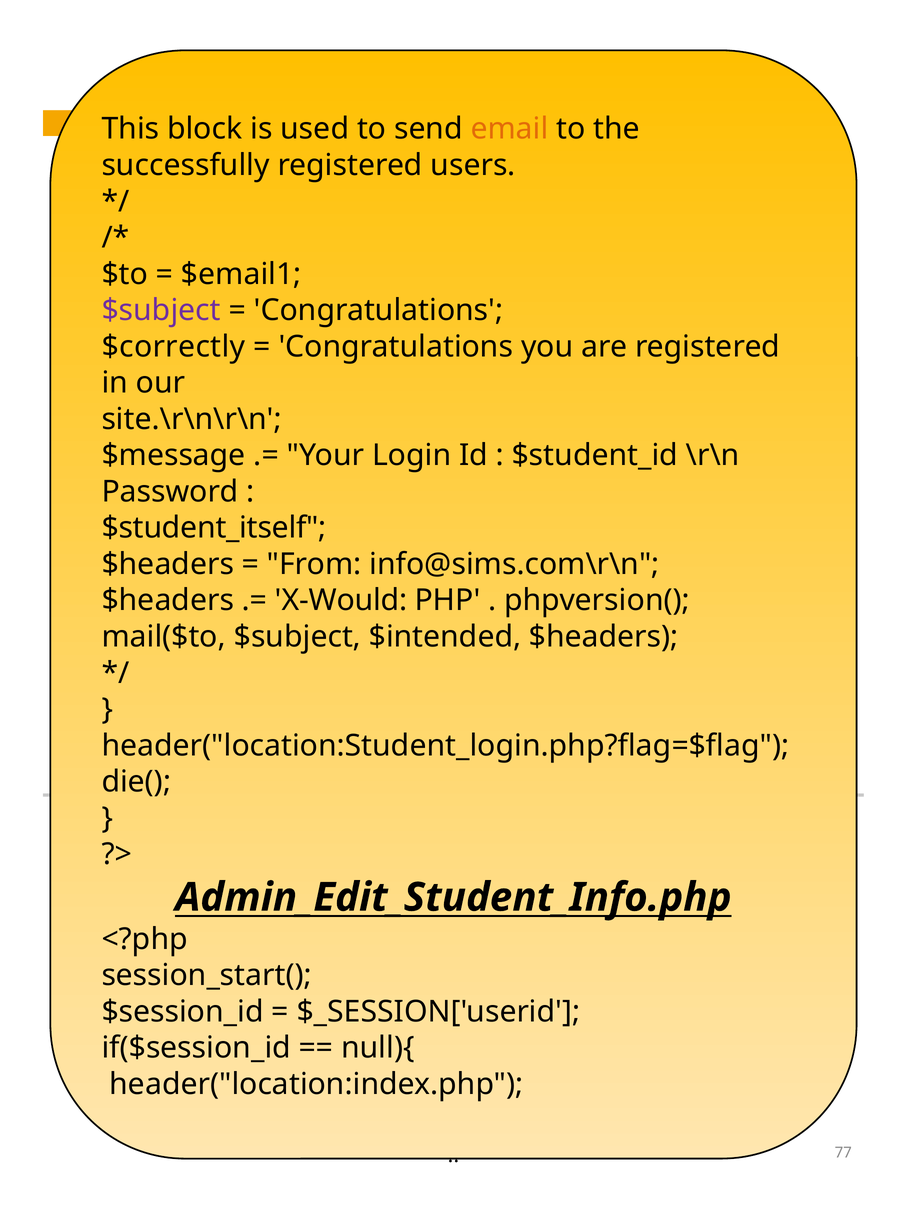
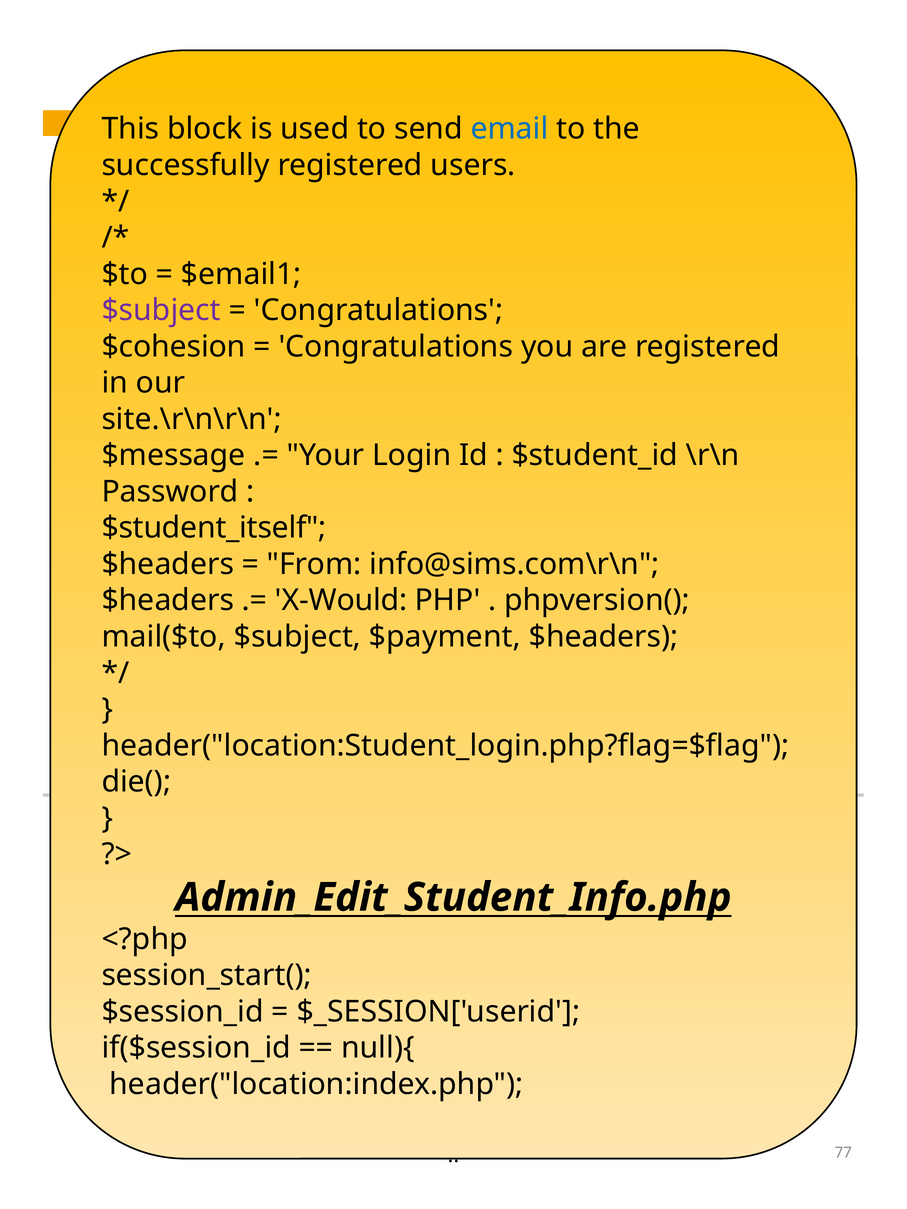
email colour: orange -> blue
$correctly: $correctly -> $cohesion
$intended: $intended -> $payment
